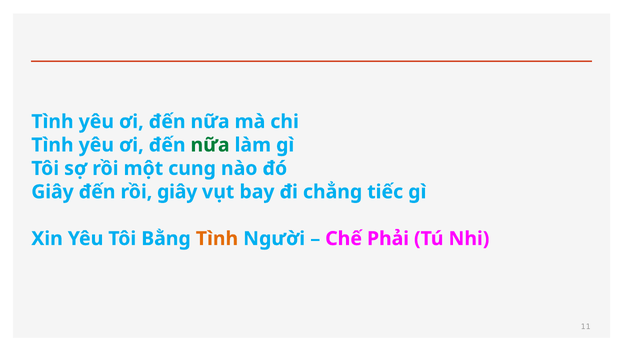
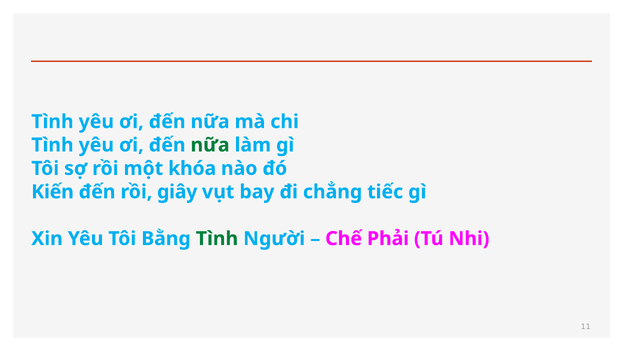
cung: cung -> khóa
Giây at (53, 192): Giây -> Kiến
Tình at (217, 238) colour: orange -> green
